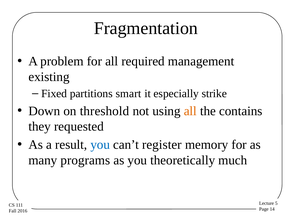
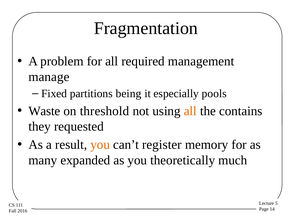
existing: existing -> manage
smart: smart -> being
strike: strike -> pools
Down: Down -> Waste
you at (100, 145) colour: blue -> orange
programs: programs -> expanded
